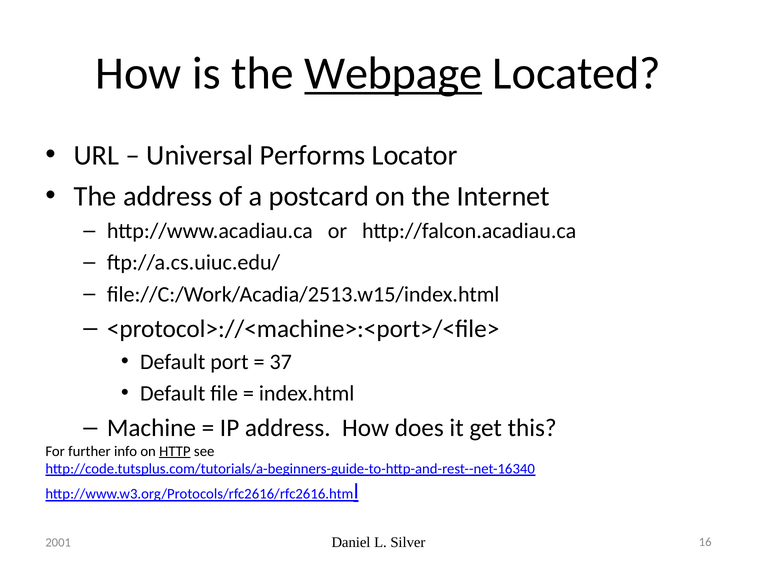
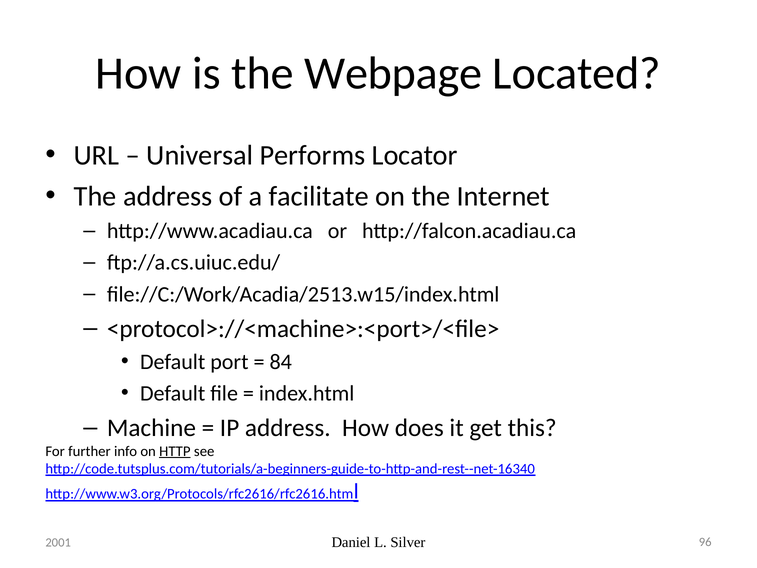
Webpage underline: present -> none
postcard: postcard -> facilitate
37: 37 -> 84
16: 16 -> 96
